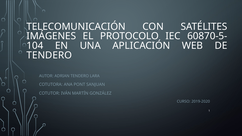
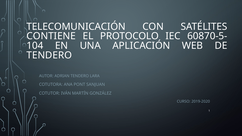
IMÁGENES: IMÁGENES -> CONTIENE
